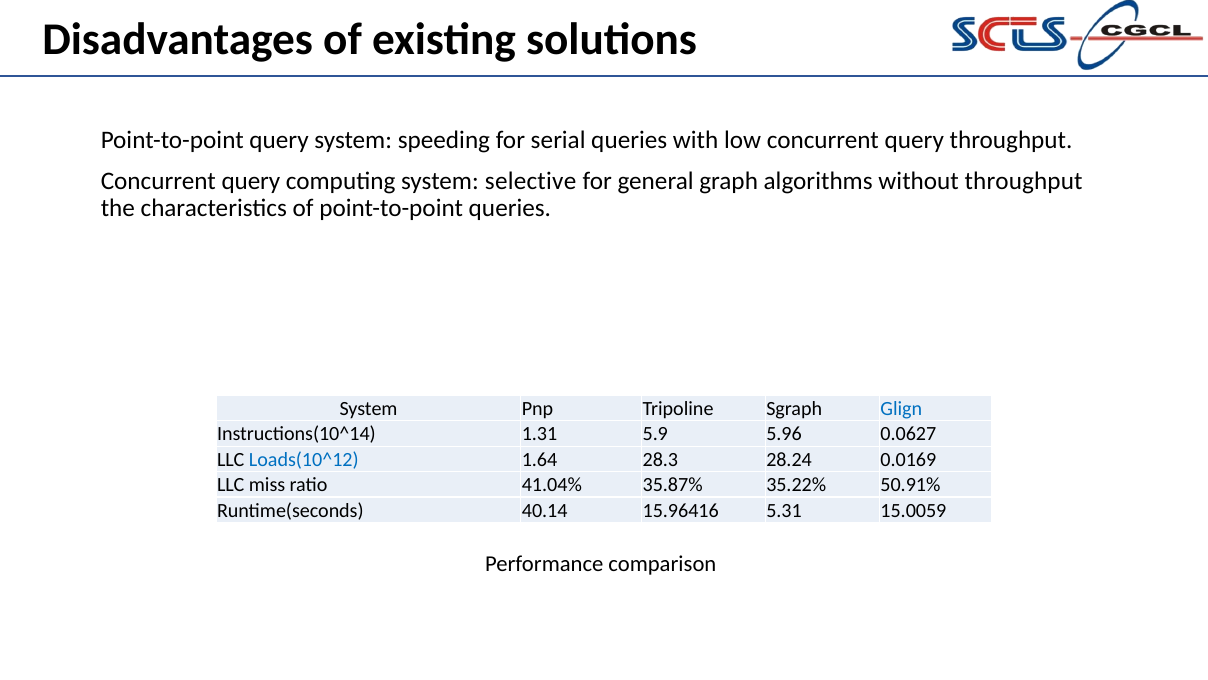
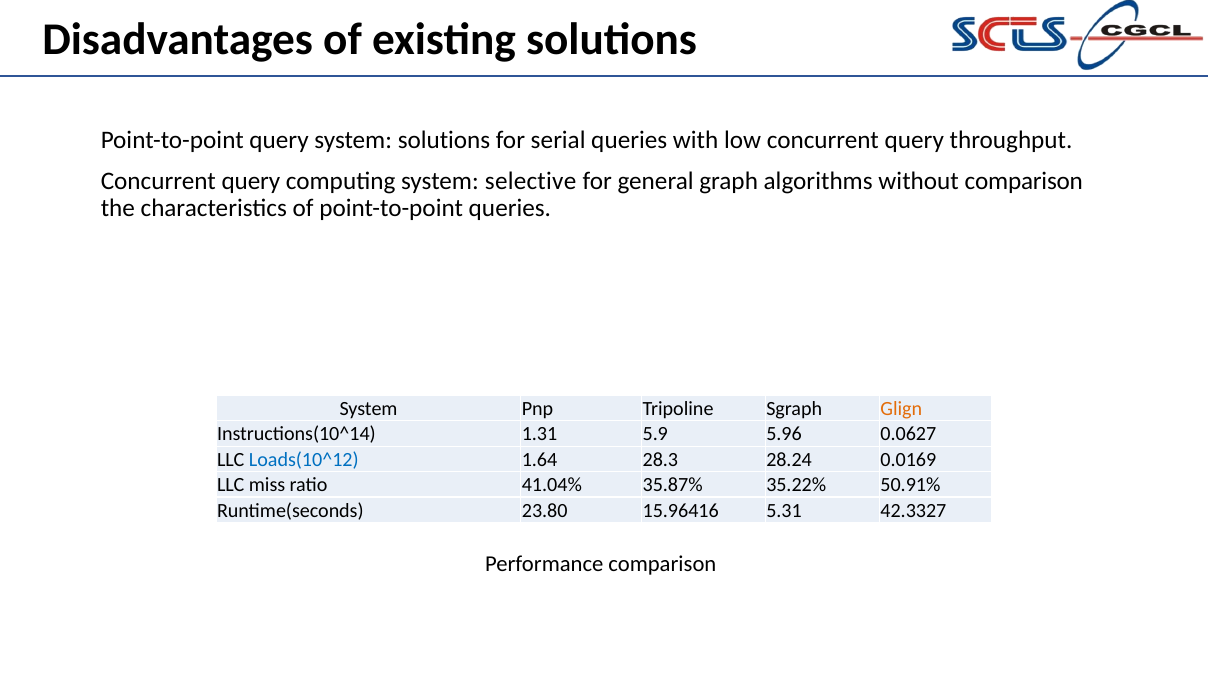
system speeding: speeding -> solutions
without throughput: throughput -> comparison
Glign colour: blue -> orange
40.14: 40.14 -> 23.80
15.0059: 15.0059 -> 42.3327
